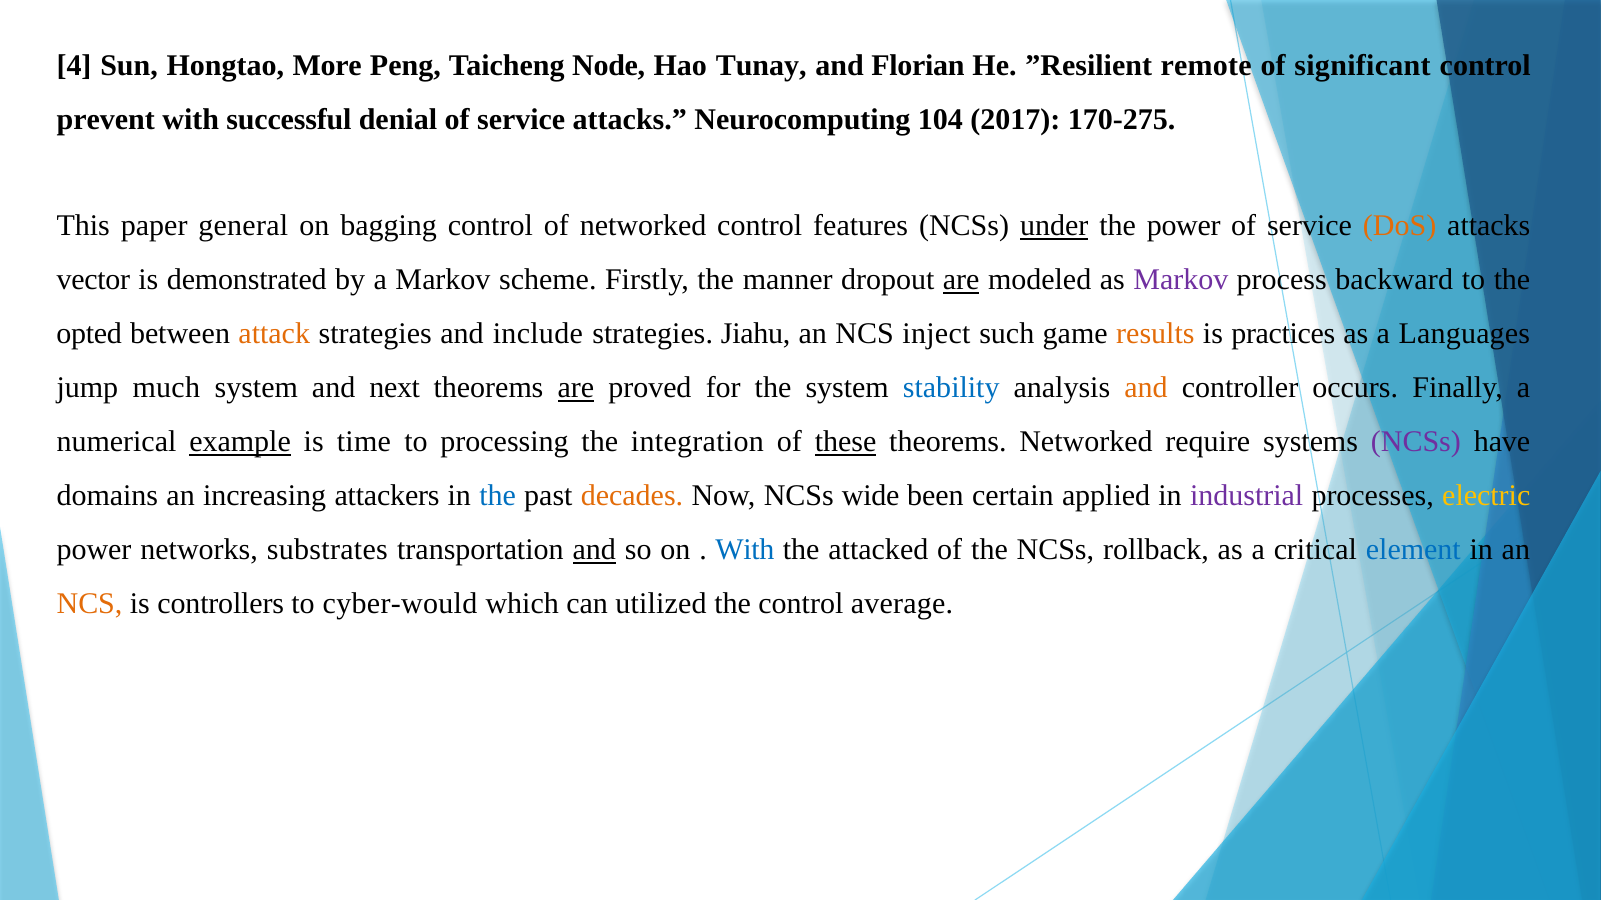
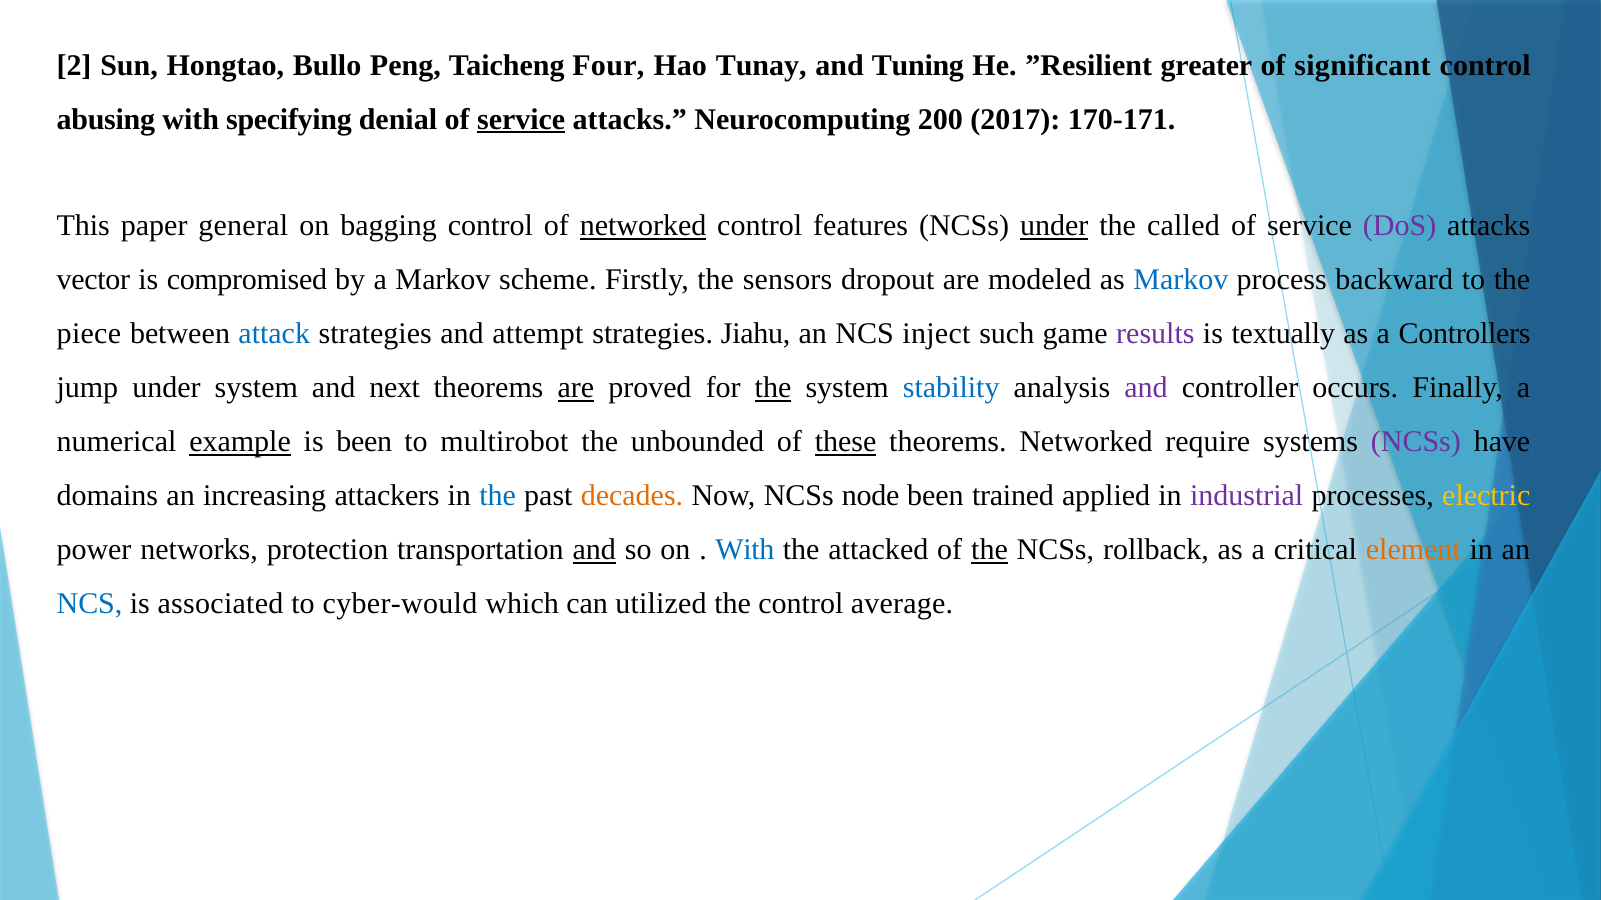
4: 4 -> 2
More: More -> Bullo
Node: Node -> Four
Florian: Florian -> Tuning
remote: remote -> greater
prevent: prevent -> abusing
successful: successful -> specifying
service at (521, 119) underline: none -> present
104: 104 -> 200
170-275: 170-275 -> 170-171
networked at (643, 226) underline: none -> present
the power: power -> called
DoS colour: orange -> purple
demonstrated: demonstrated -> compromised
manner: manner -> sensors
are at (961, 280) underline: present -> none
Markov at (1181, 280) colour: purple -> blue
opted: opted -> piece
attack colour: orange -> blue
include: include -> attempt
results colour: orange -> purple
practices: practices -> textually
Languages: Languages -> Controllers
jump much: much -> under
the at (773, 388) underline: none -> present
and at (1146, 388) colour: orange -> purple
is time: time -> been
processing: processing -> multirobot
integration: integration -> unbounded
wide: wide -> node
certain: certain -> trained
substrates: substrates -> protection
the at (989, 550) underline: none -> present
element colour: blue -> orange
NCS at (90, 604) colour: orange -> blue
controllers: controllers -> associated
